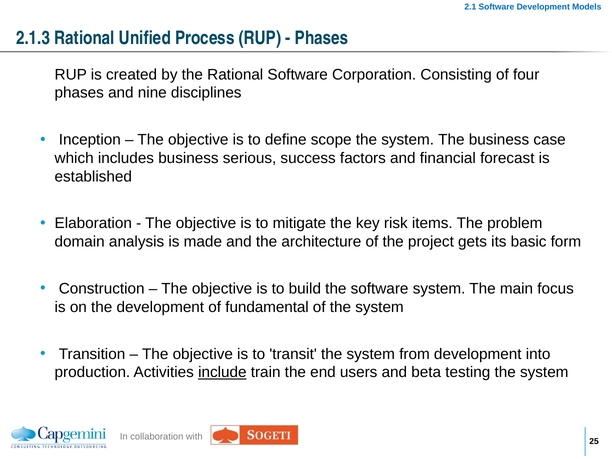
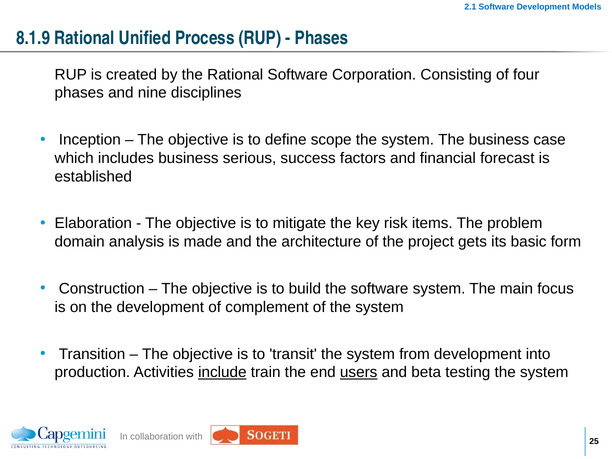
2.1.3: 2.1.3 -> 8.1.9
fundamental: fundamental -> complement
users underline: none -> present
